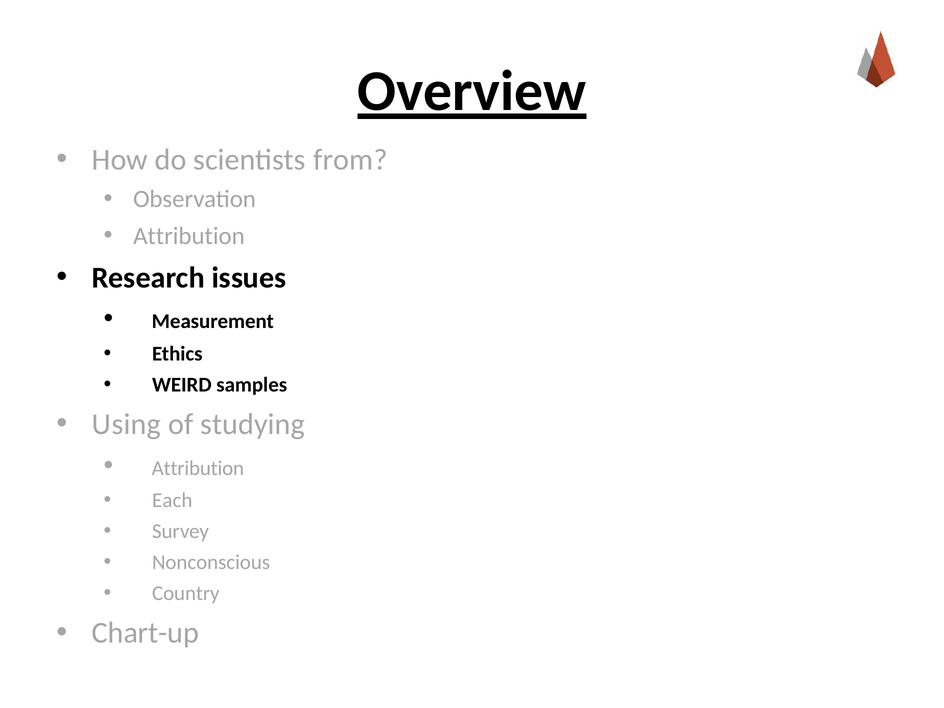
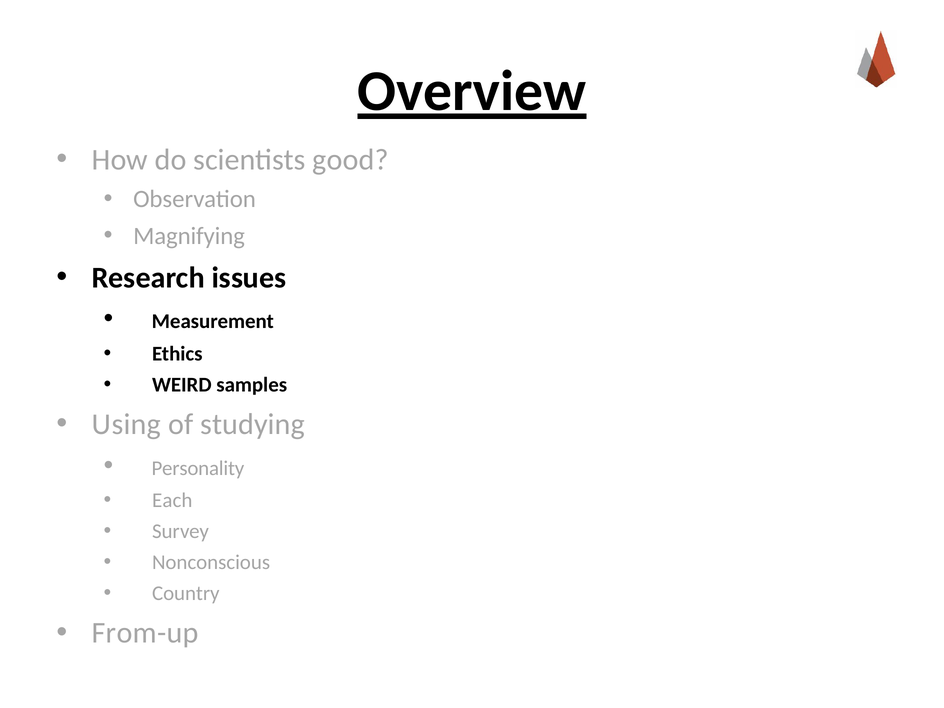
from: from -> good
Attribution at (189, 236): Attribution -> Magnifying
Attribution at (198, 468): Attribution -> Personality
Chart-up: Chart-up -> From-up
